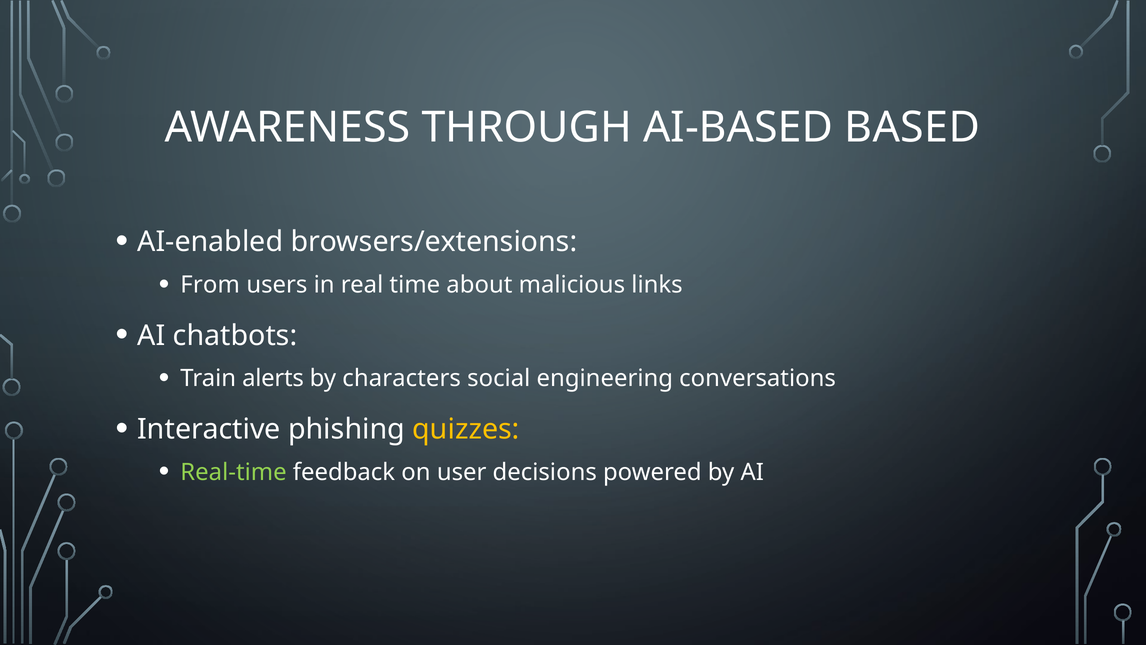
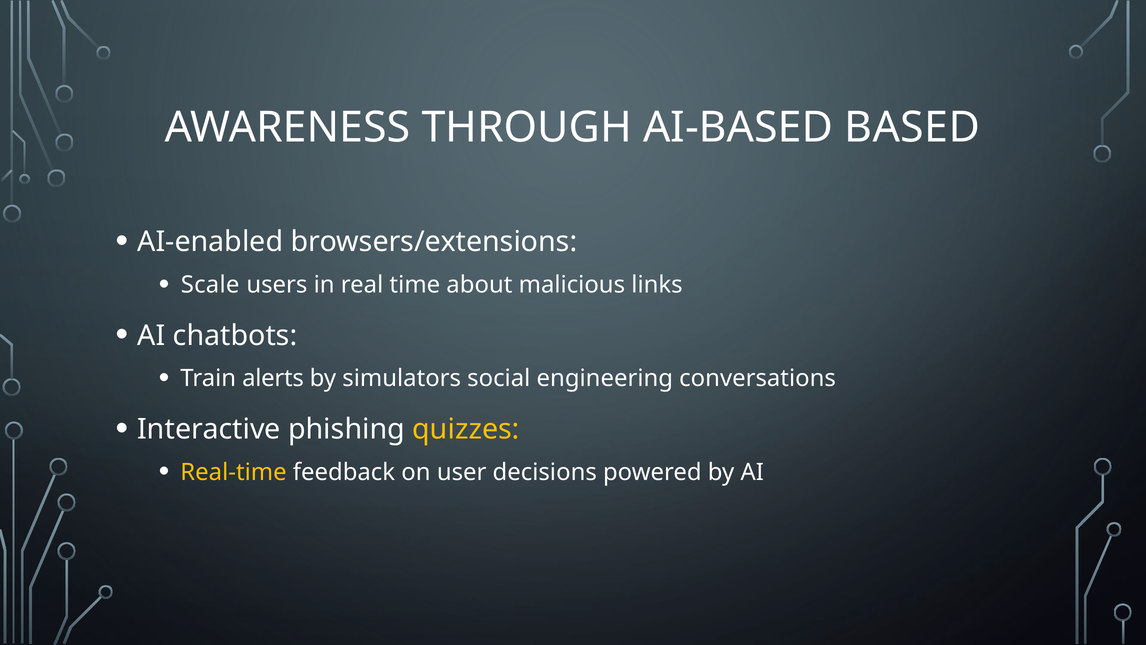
From: From -> Scale
characters: characters -> simulators
Real-time colour: light green -> yellow
